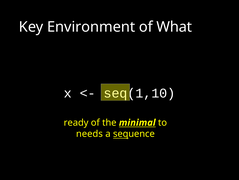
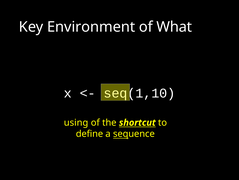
ready: ready -> using
minimal: minimal -> shortcut
needs: needs -> define
